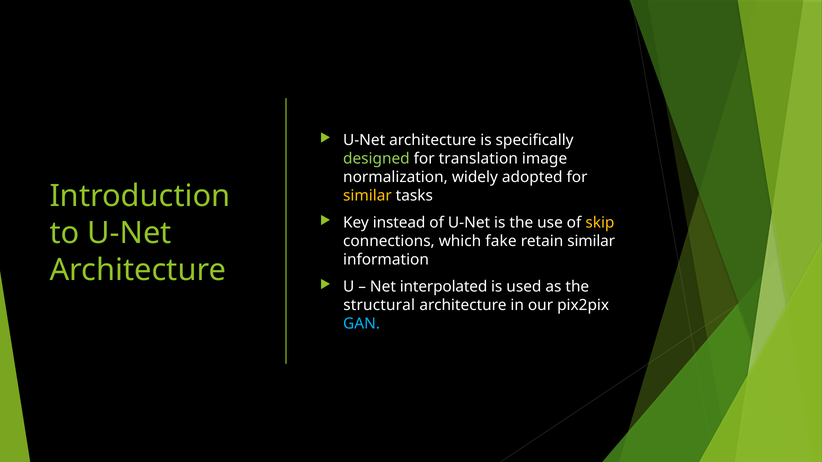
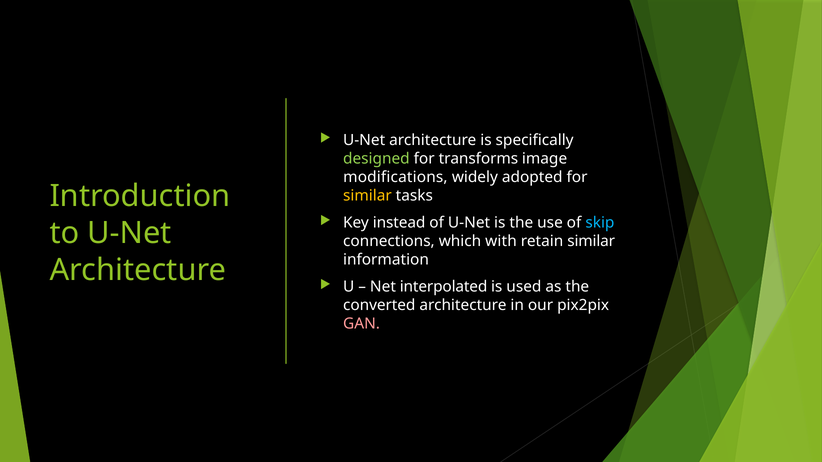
translation: translation -> transforms
normalization: normalization -> modifications
skip colour: yellow -> light blue
fake: fake -> with
structural: structural -> converted
GAN colour: light blue -> pink
